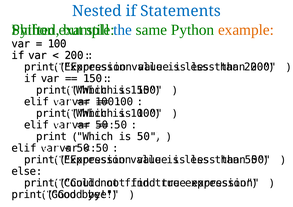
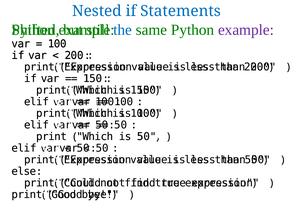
example at (246, 30) colour: orange -> purple
